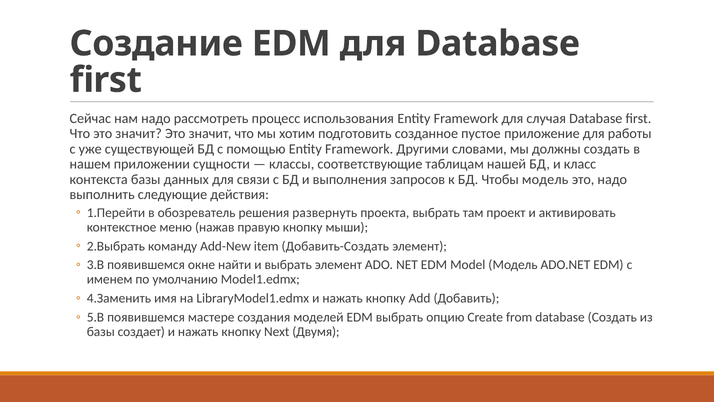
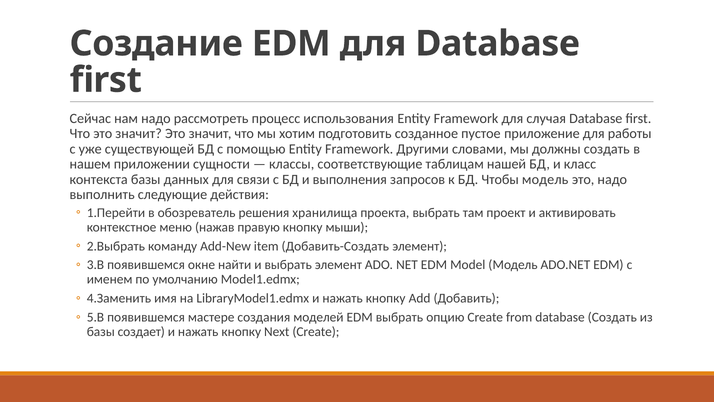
развернуть: развернуть -> хранилища
Next Двумя: Двумя -> Create
